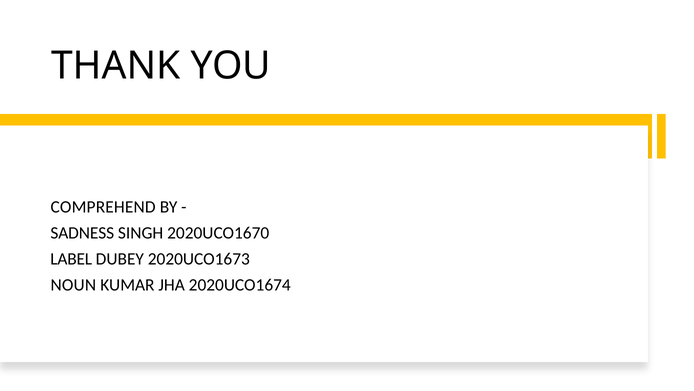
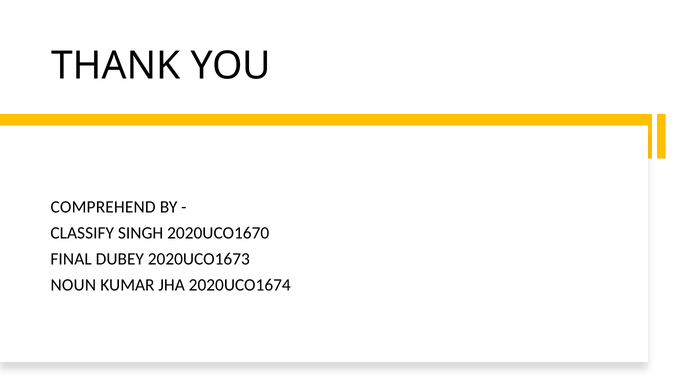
SADNESS: SADNESS -> CLASSIFY
LABEL: LABEL -> FINAL
